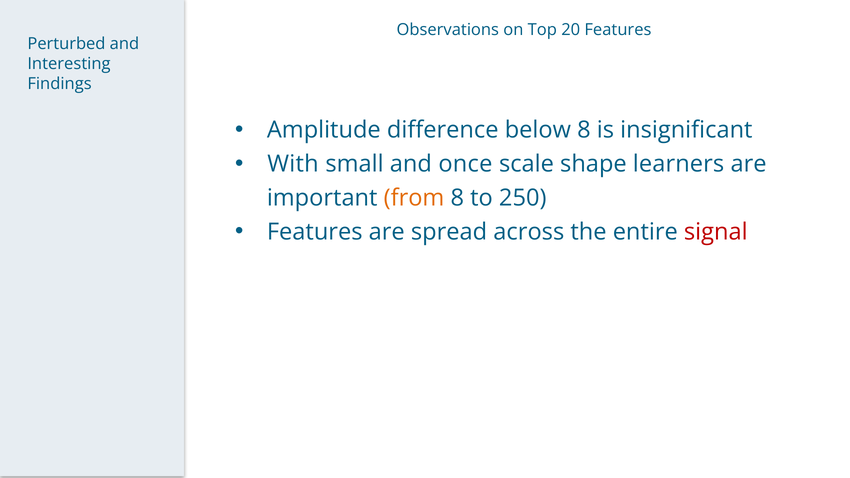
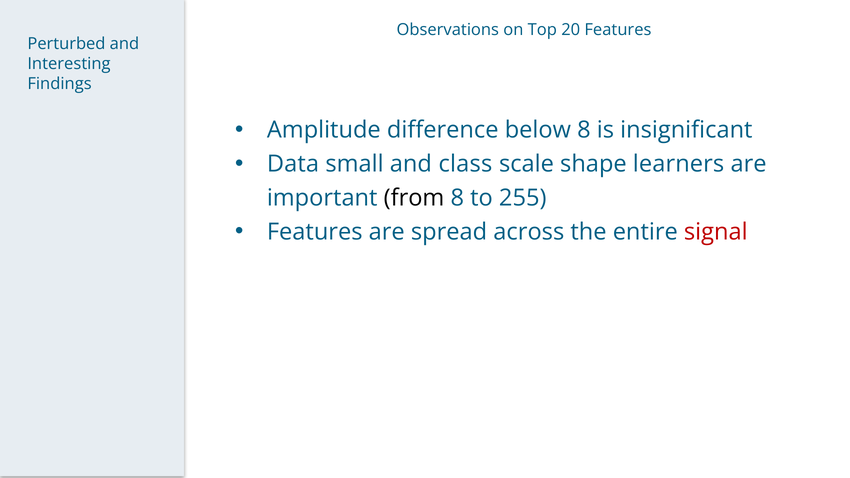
With: With -> Data
once: once -> class
from colour: orange -> black
250: 250 -> 255
